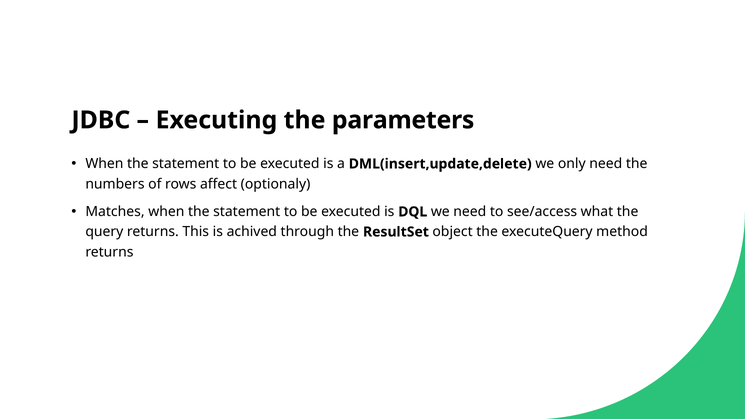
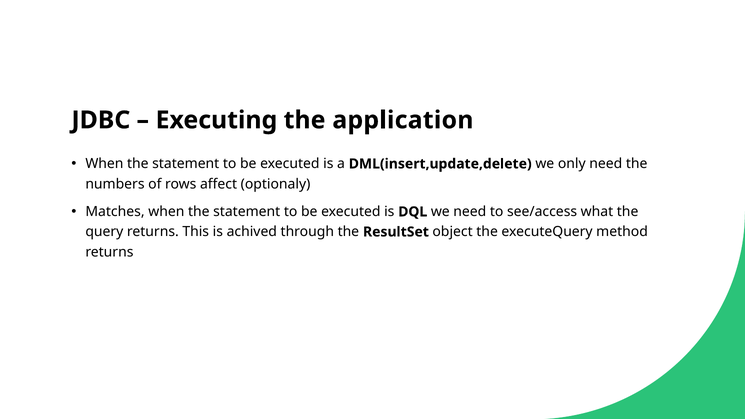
parameters: parameters -> application
